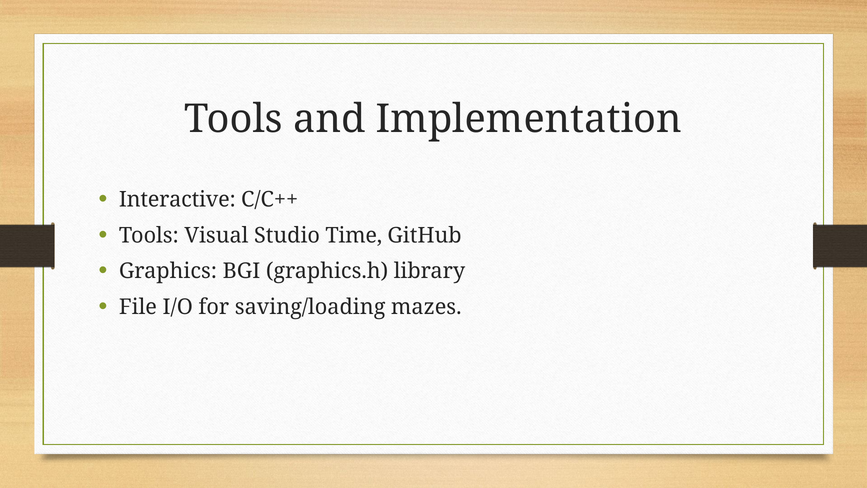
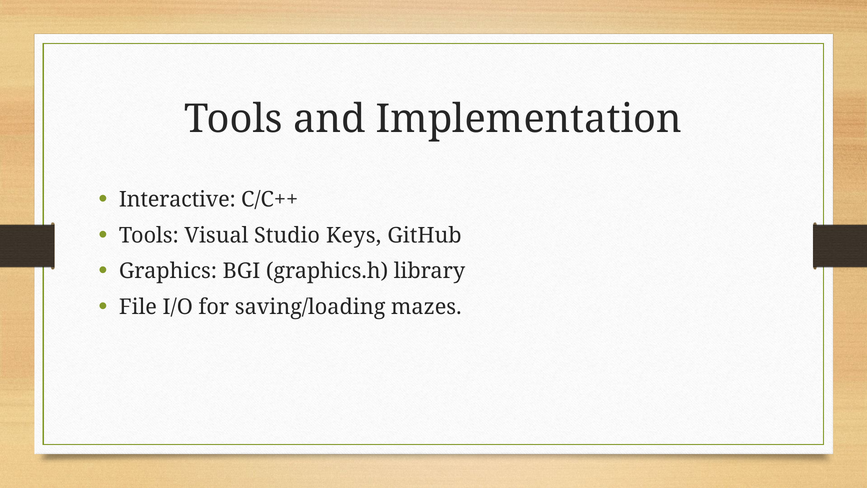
Time: Time -> Keys
